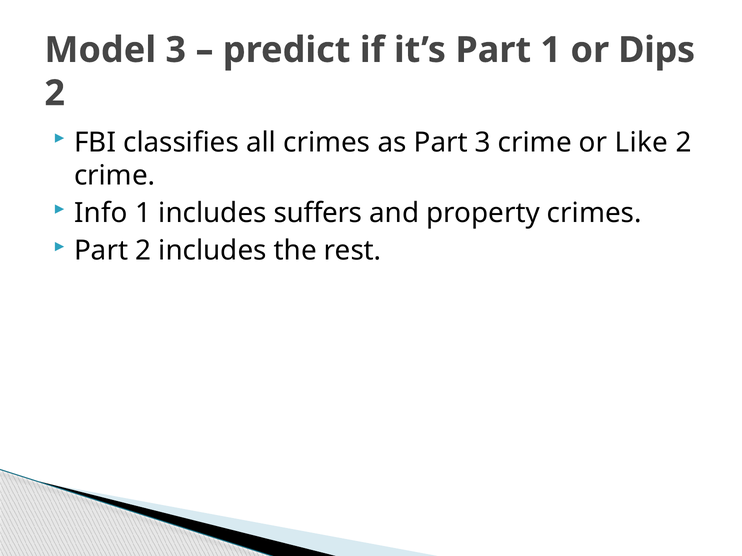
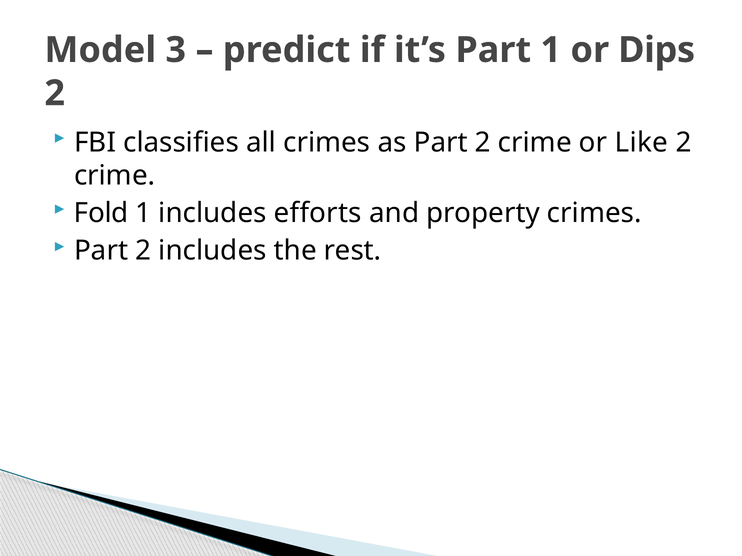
as Part 3: 3 -> 2
Info: Info -> Fold
suffers: suffers -> efforts
